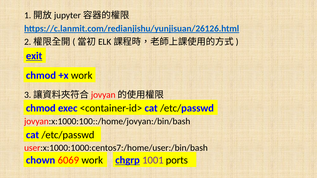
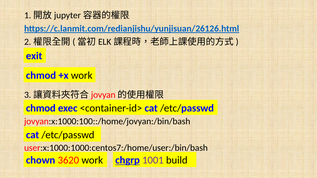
exit underline: present -> none
6069: 6069 -> 3620
ports: ports -> build
